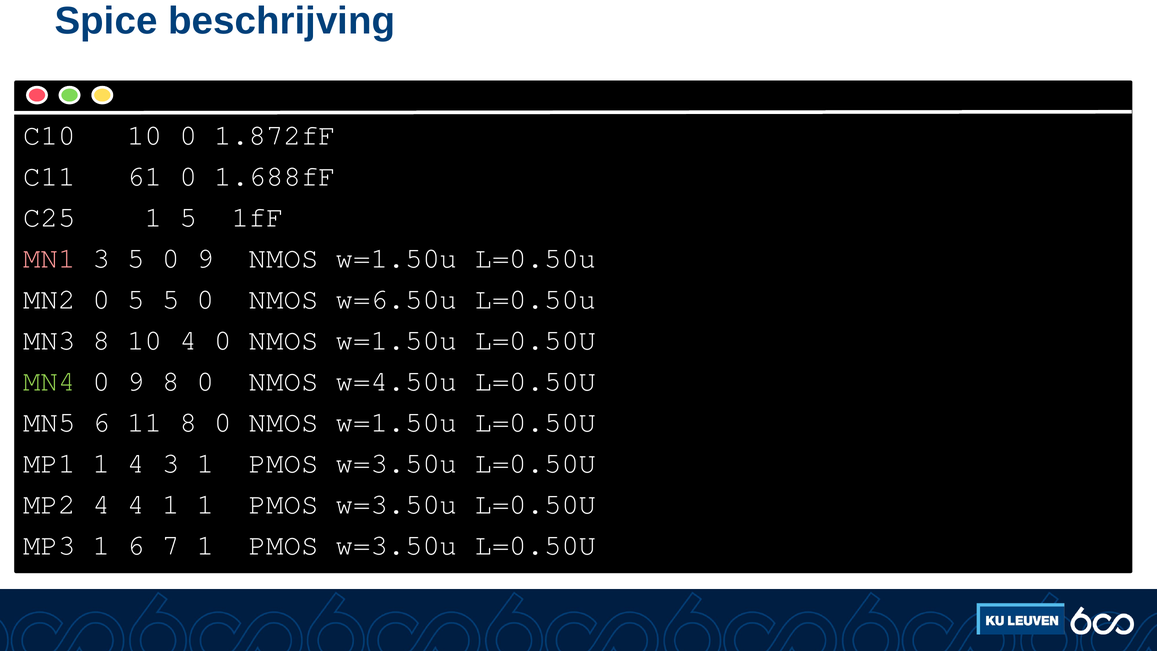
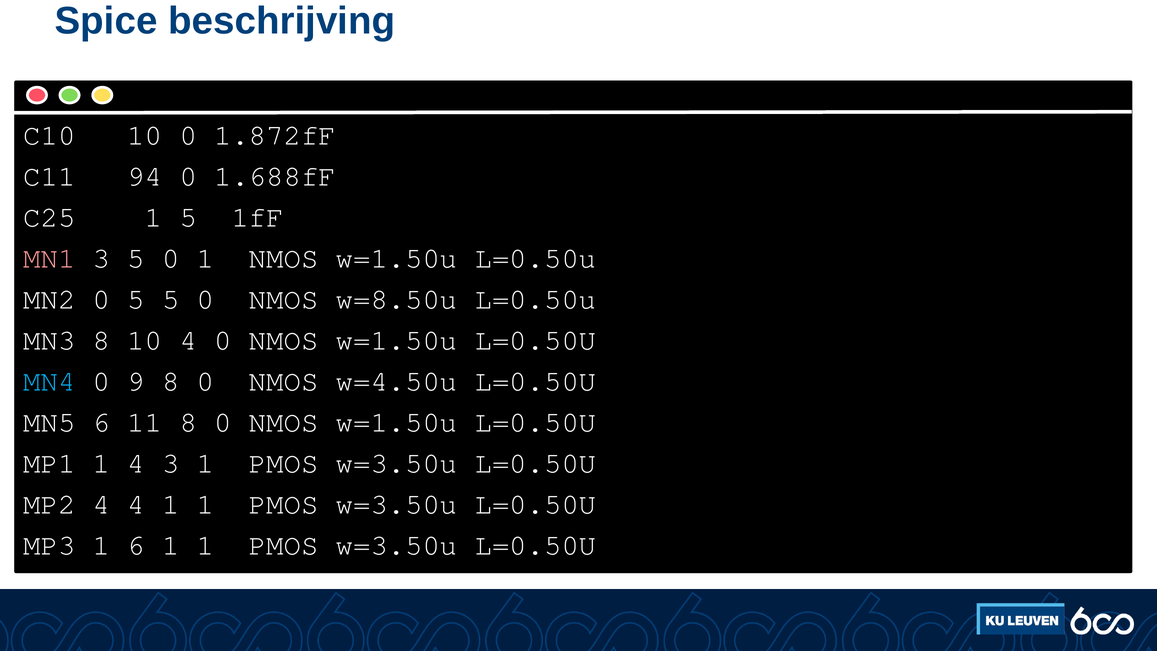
61: 61 -> 94
5 0 9: 9 -> 1
w=6.50u: w=6.50u -> w=8.50u
MN4 colour: light green -> light blue
6 7: 7 -> 1
